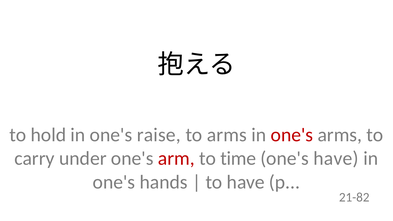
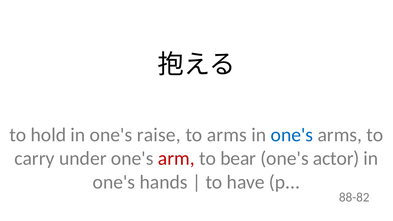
one's at (292, 135) colour: red -> blue
time: time -> bear
one's have: have -> actor
21-82: 21-82 -> 88-82
